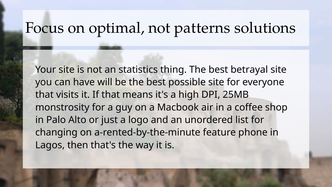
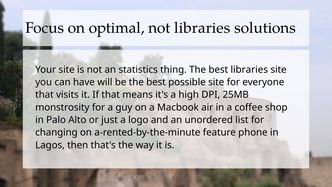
not patterns: patterns -> libraries
best betrayal: betrayal -> libraries
